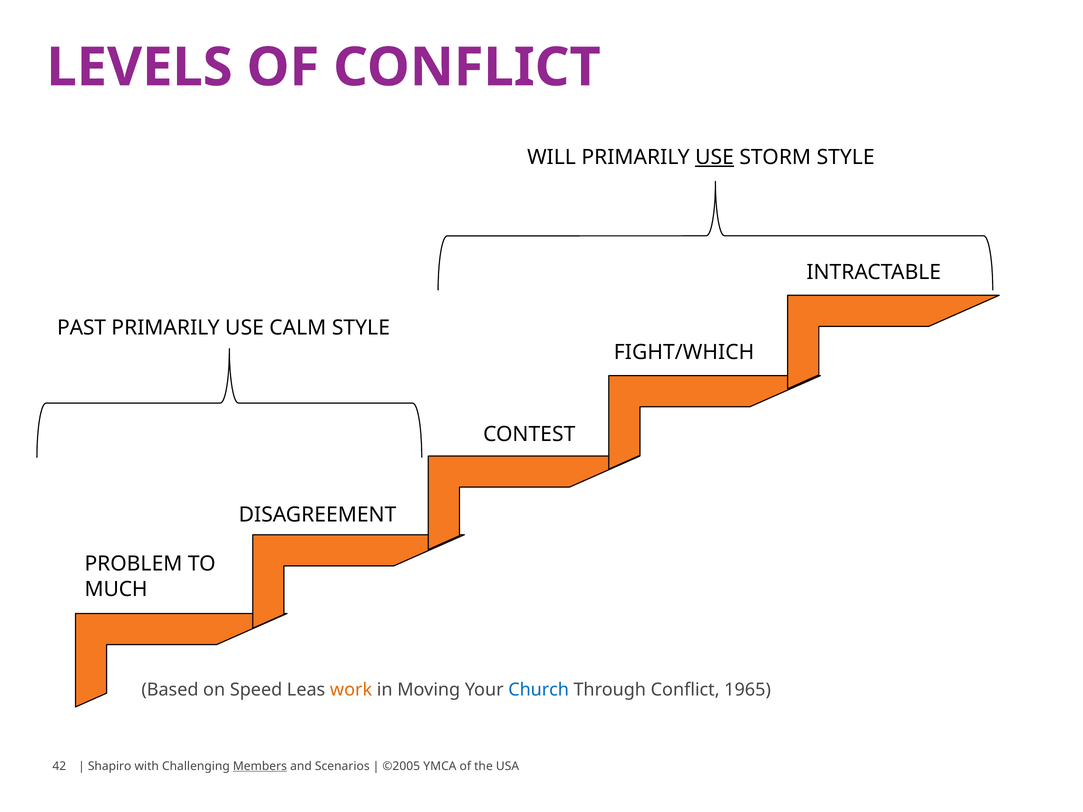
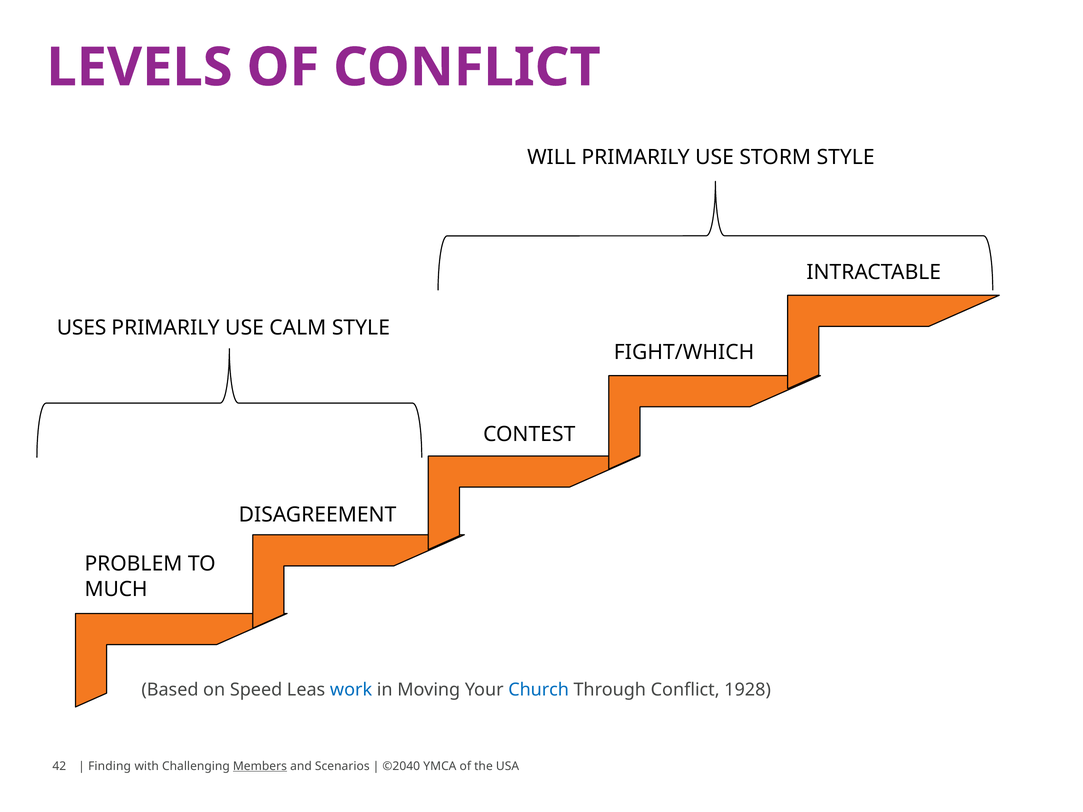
USE at (715, 157) underline: present -> none
PAST: PAST -> USES
work colour: orange -> blue
1965: 1965 -> 1928
Shapiro: Shapiro -> Finding
©2005: ©2005 -> ©2040
